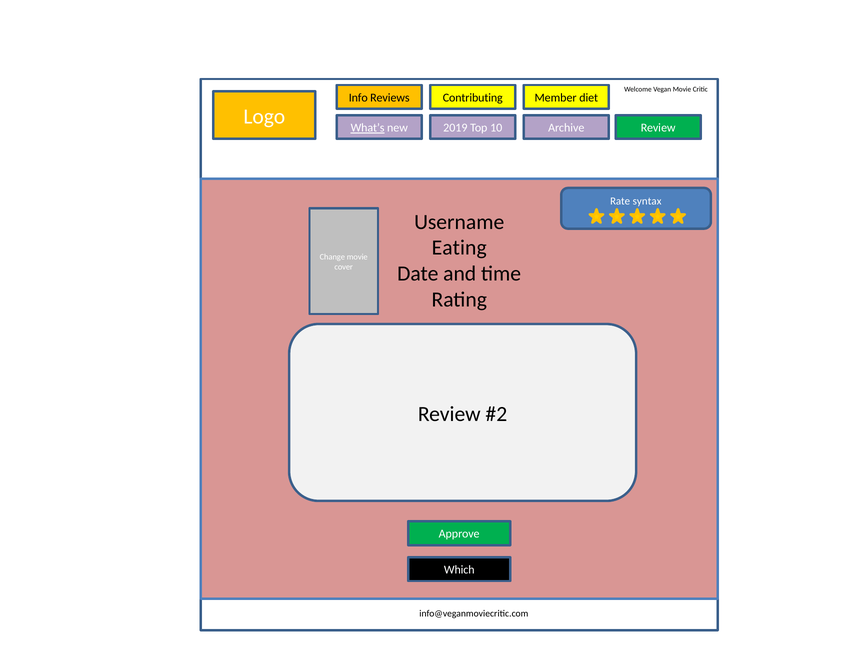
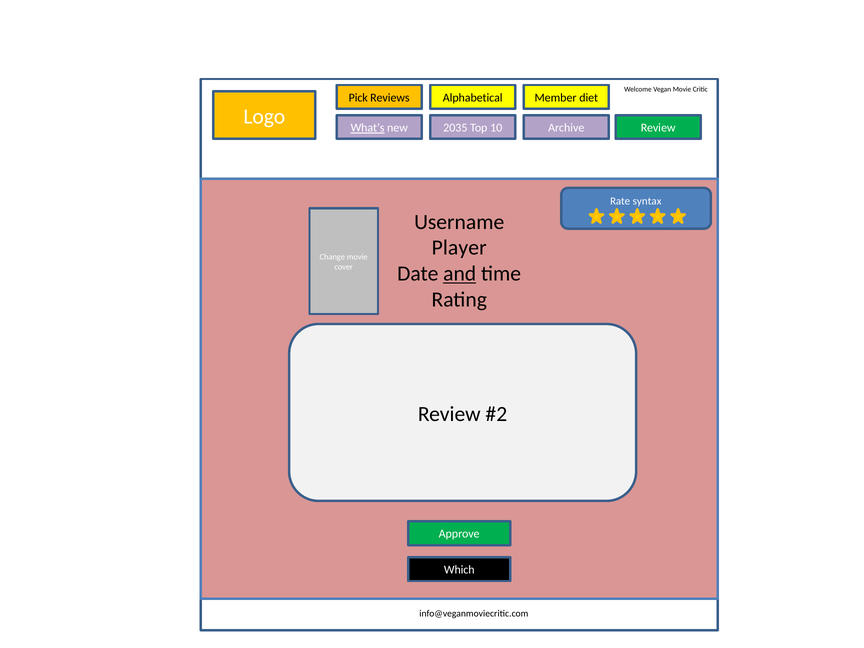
Info: Info -> Pick
Contributing: Contributing -> Alphabetical
2019: 2019 -> 2035
Eating: Eating -> Player
and underline: none -> present
